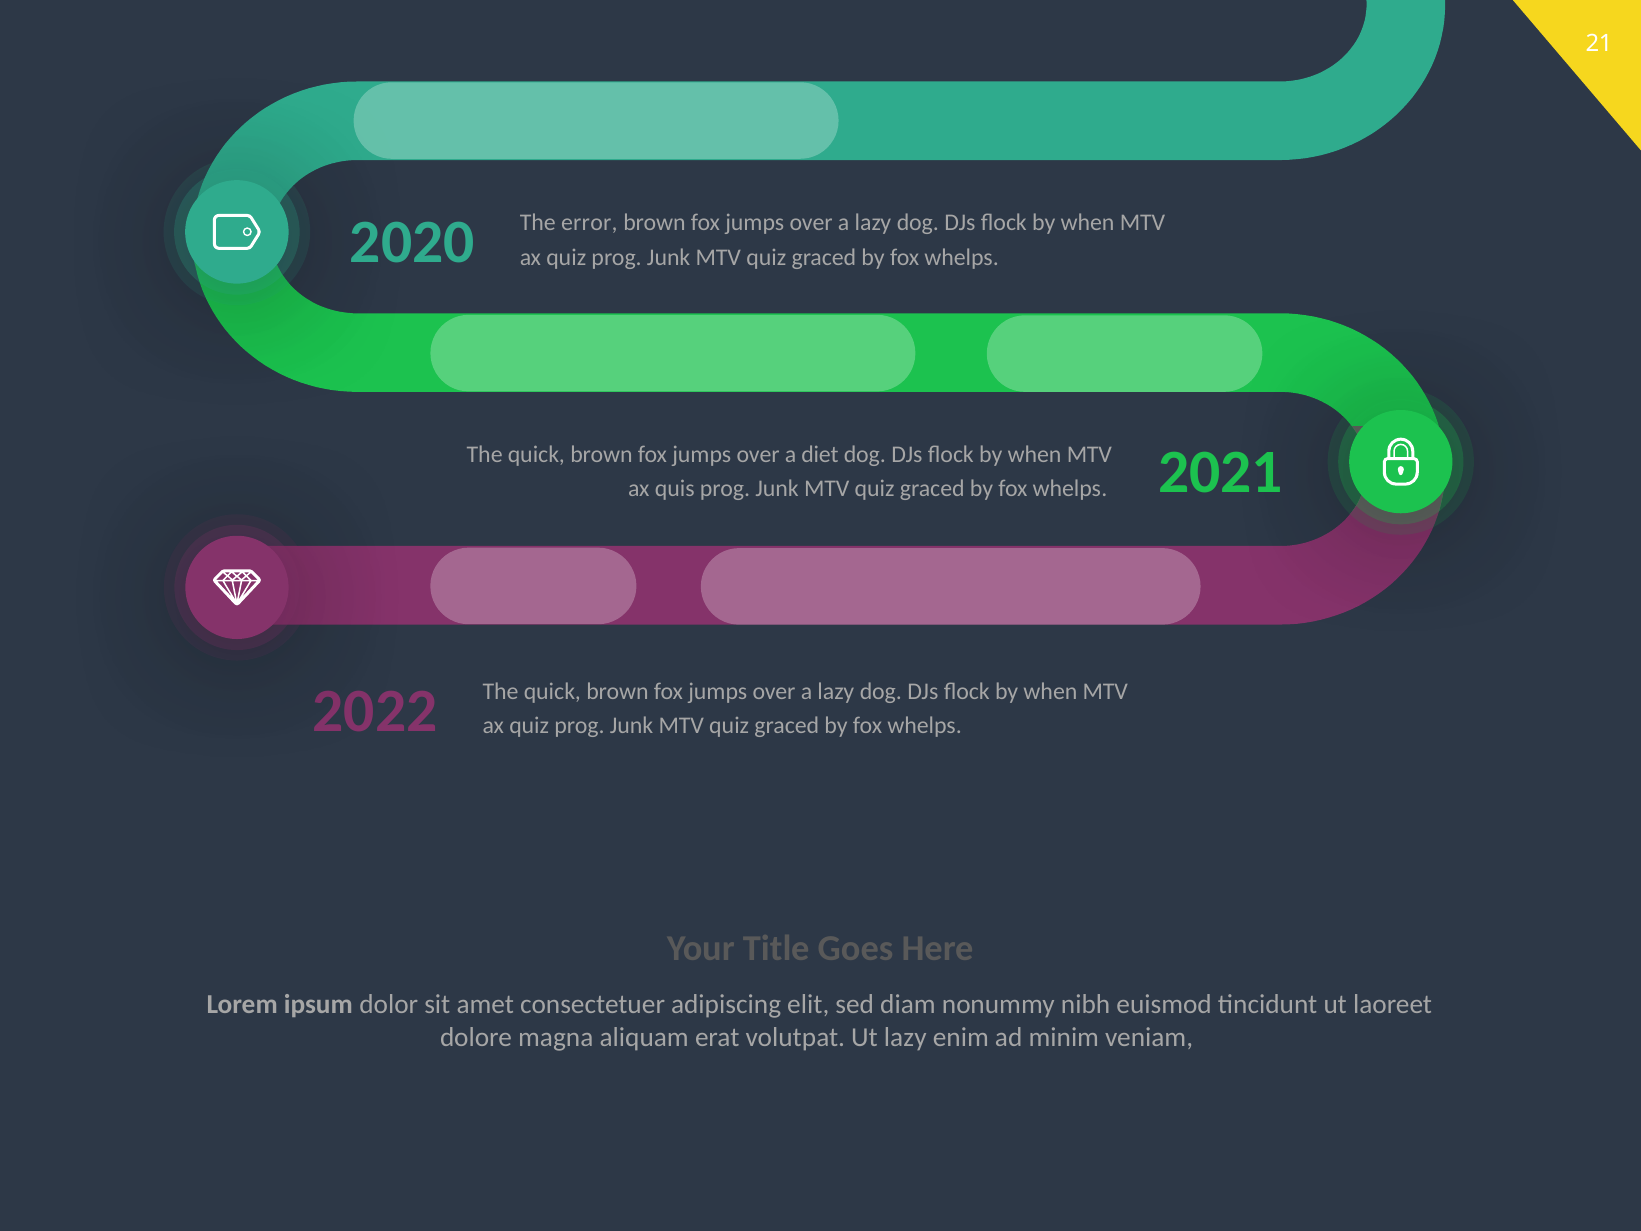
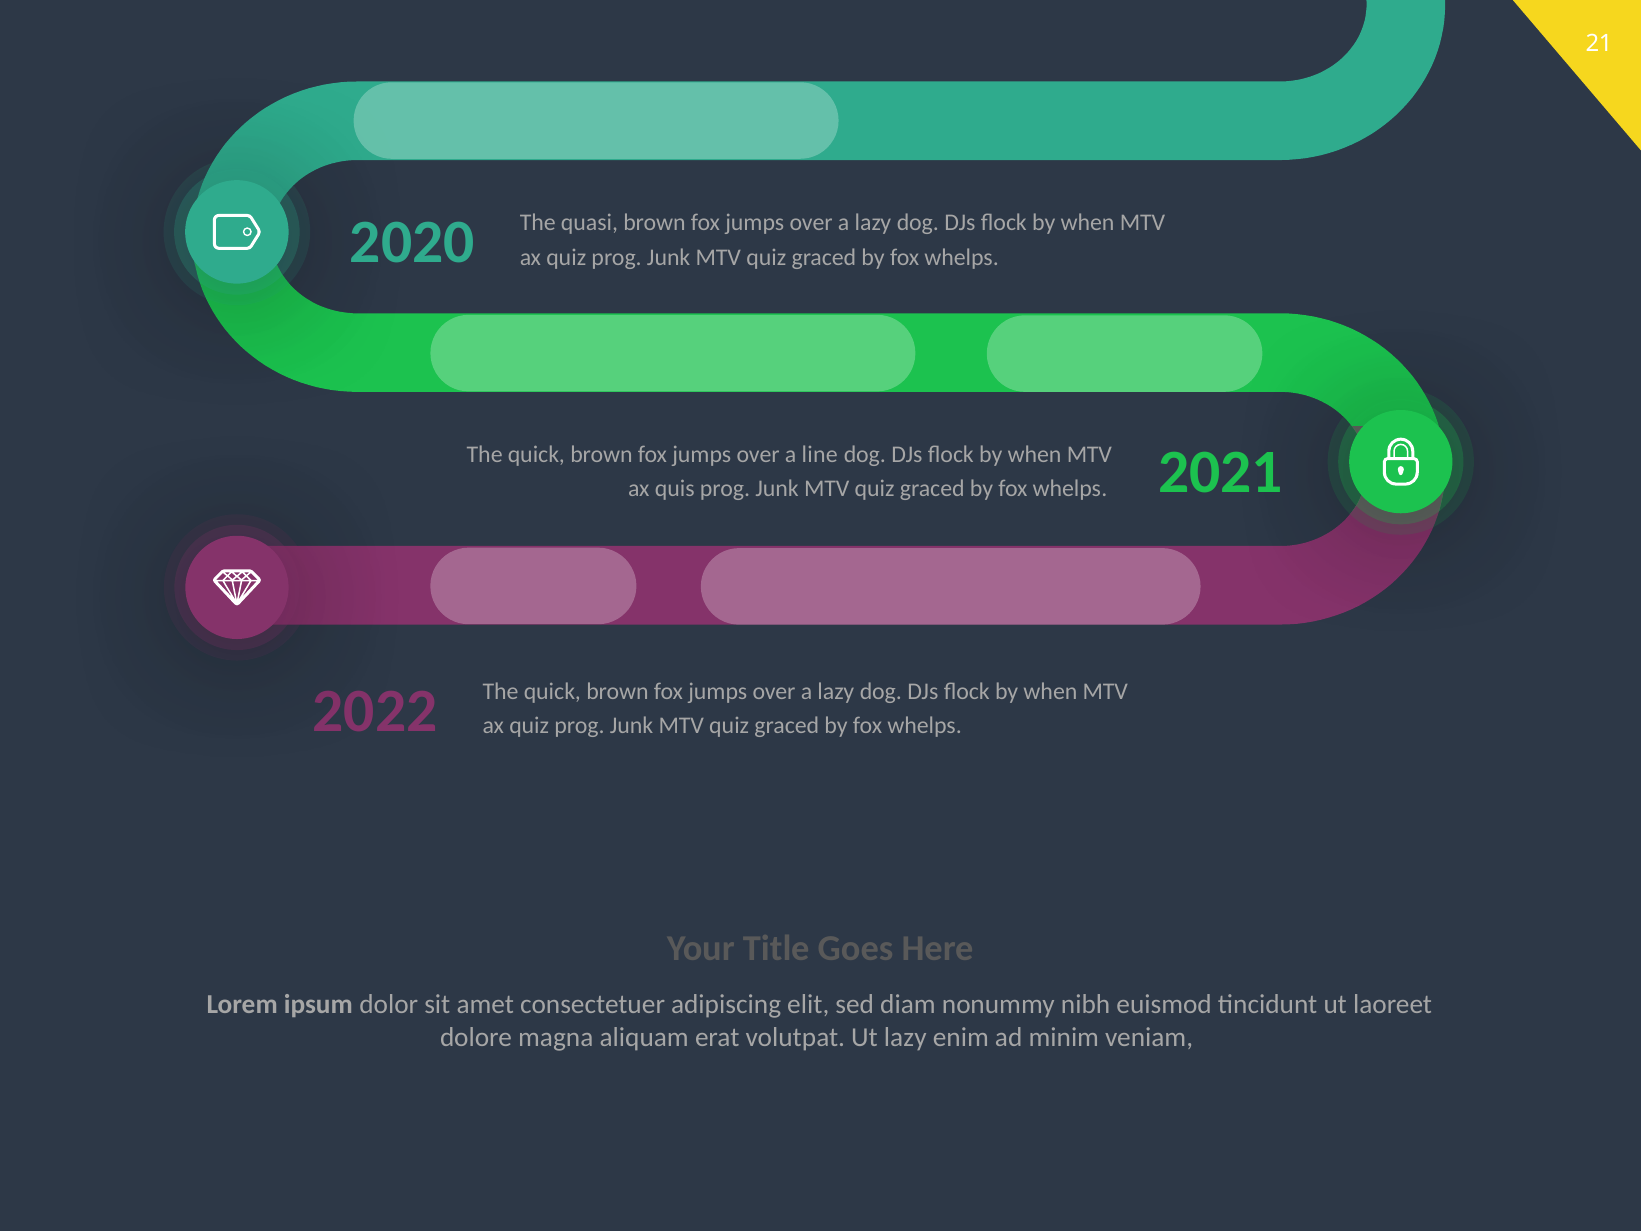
error: error -> quasi
diet: diet -> line
